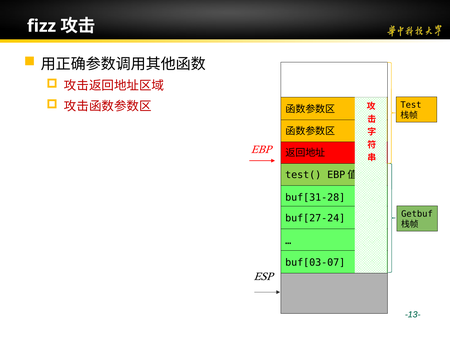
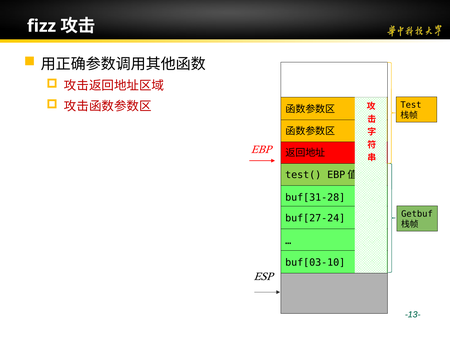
buf[03-07: buf[03-07 -> buf[03-10
